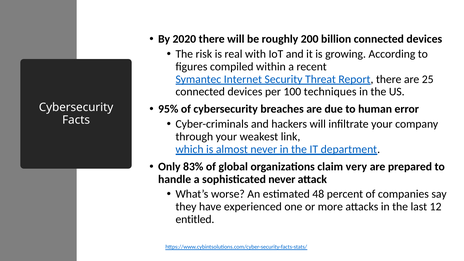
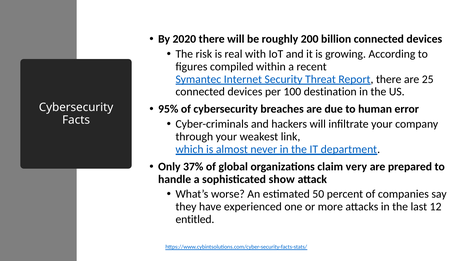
techniques: techniques -> destination
83%: 83% -> 37%
sophisticated never: never -> show
48: 48 -> 50
